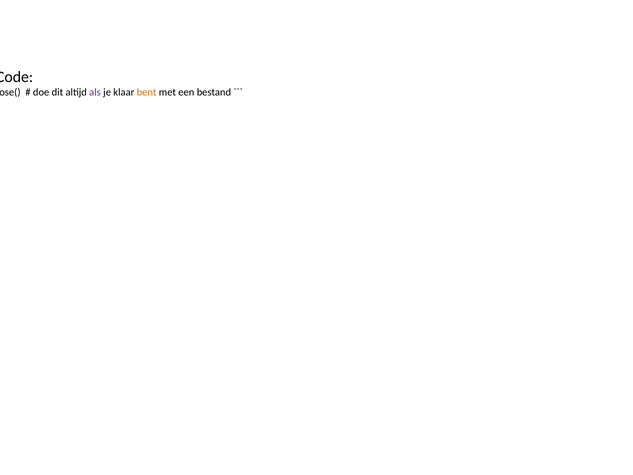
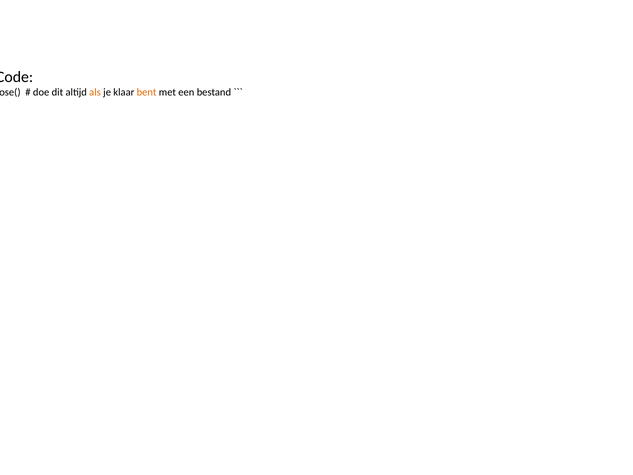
als colour: purple -> orange
